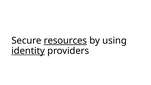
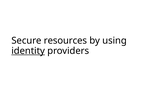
resources underline: present -> none
